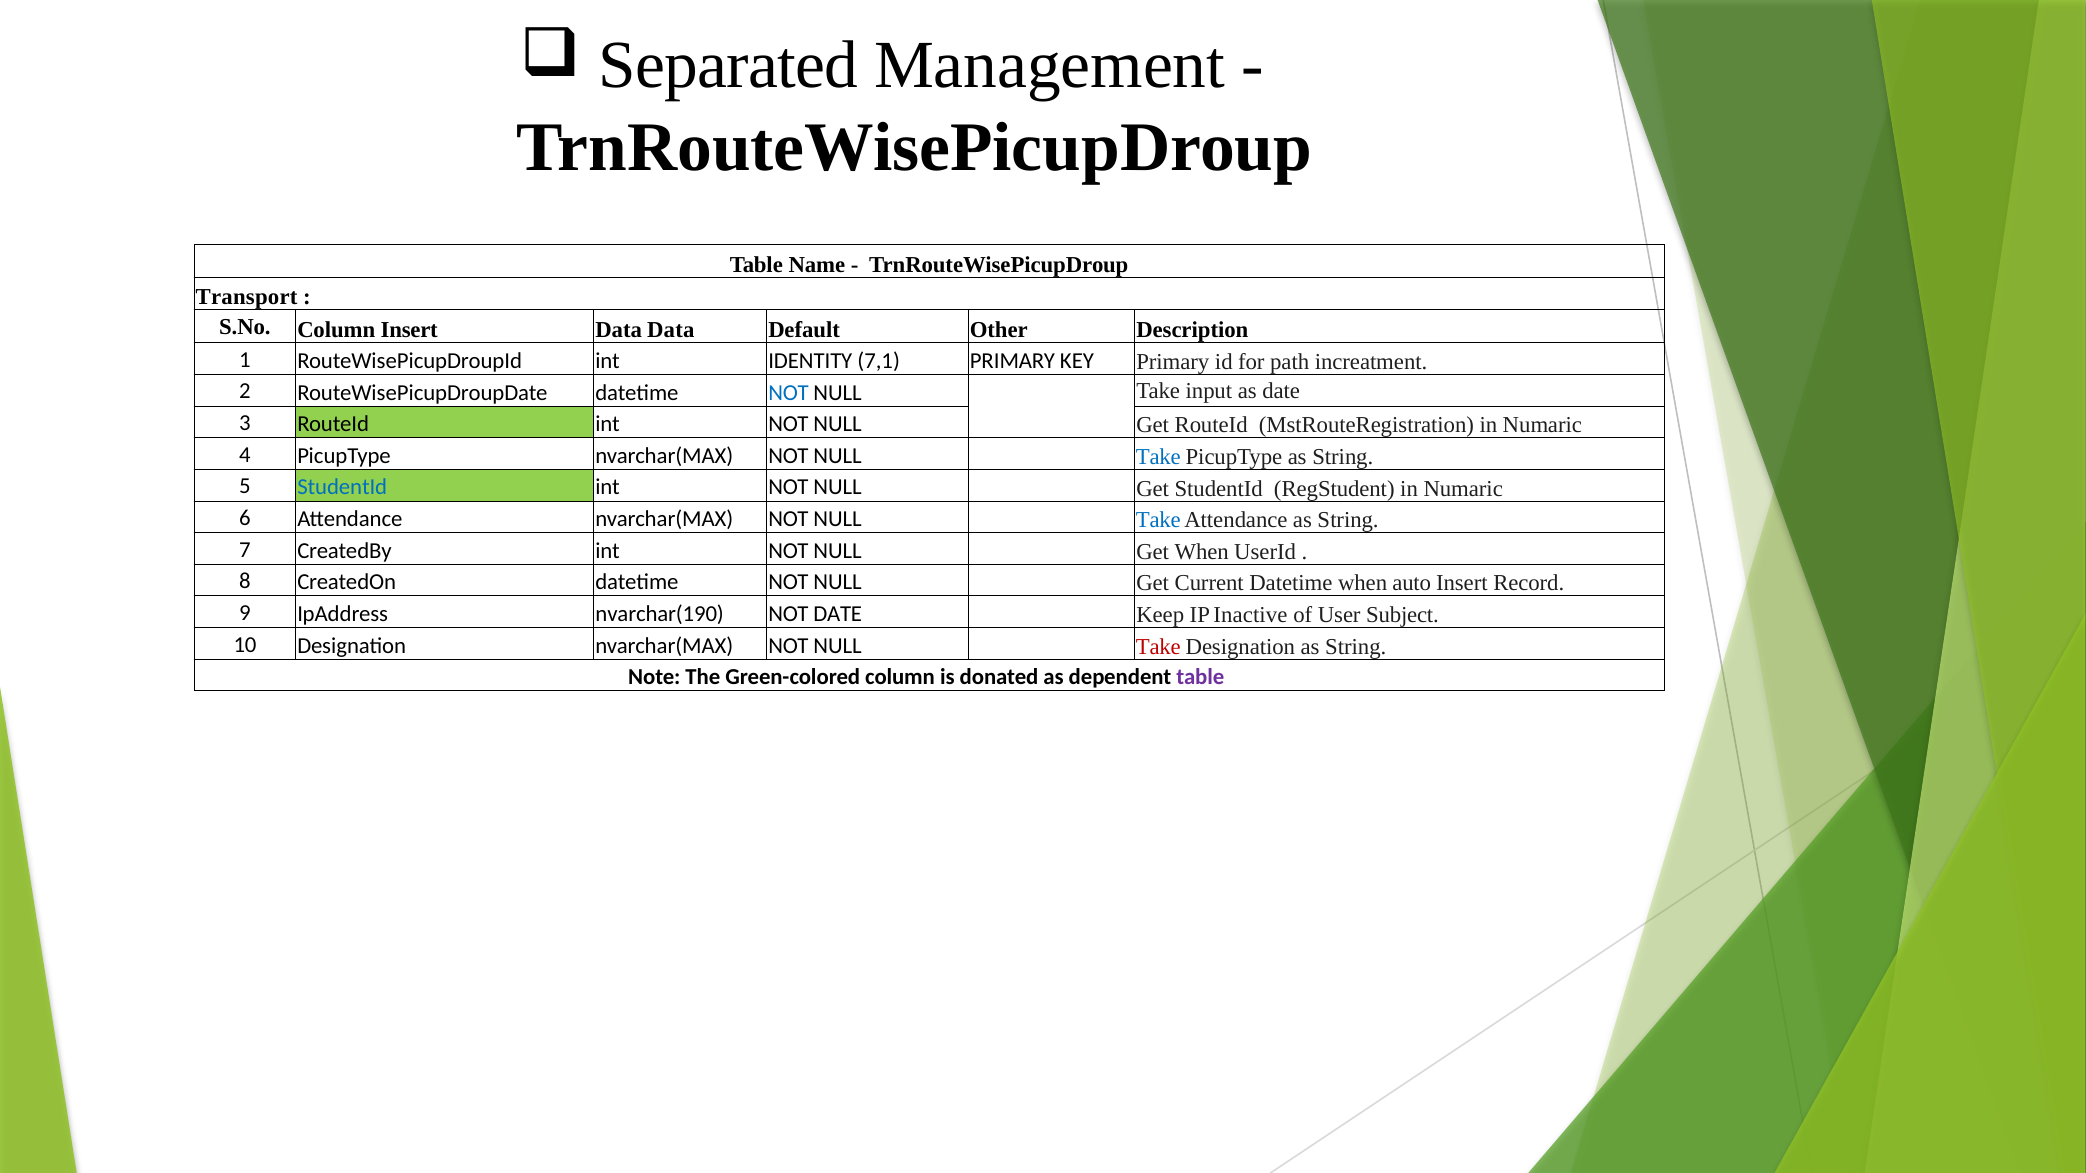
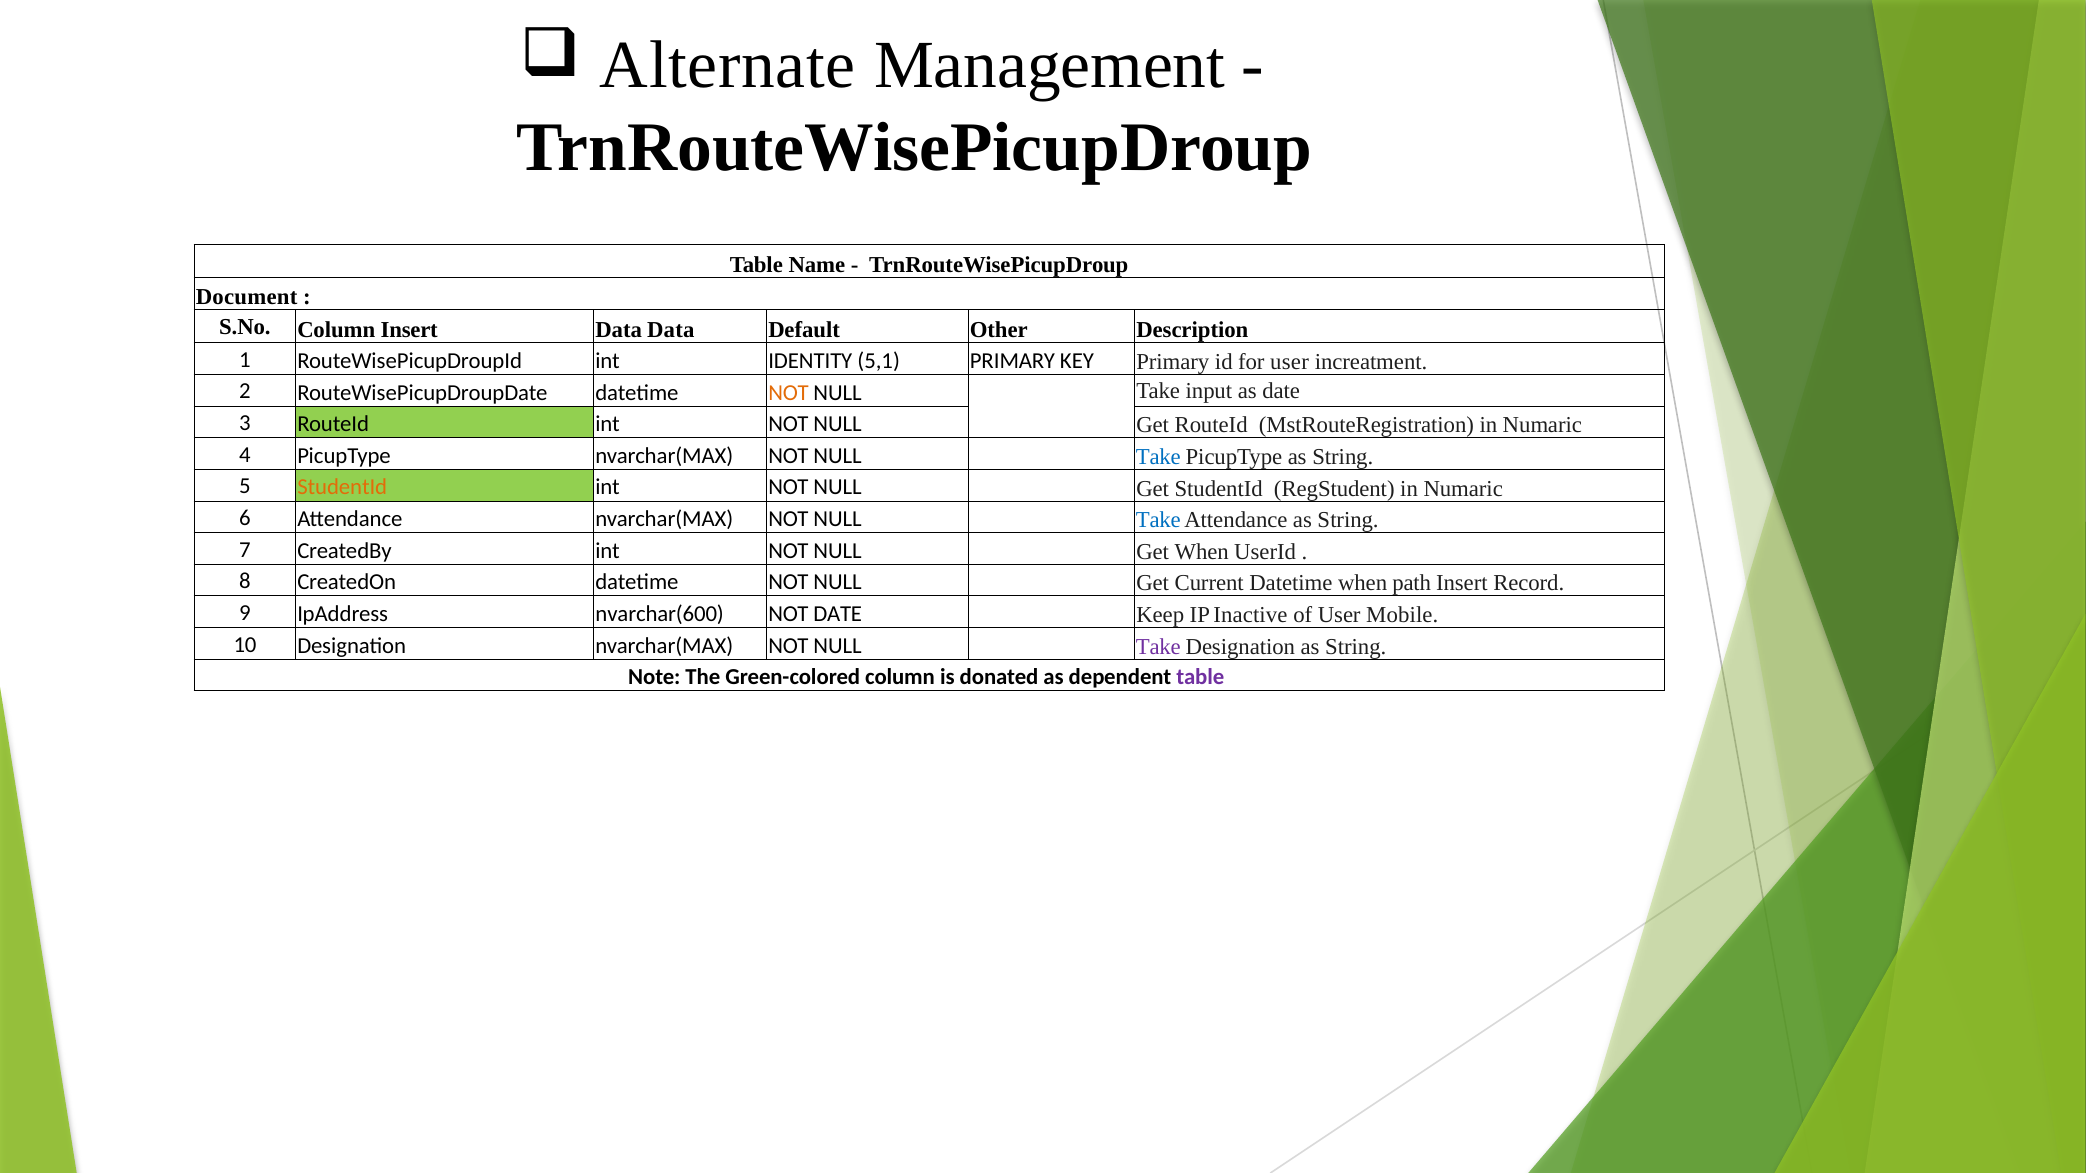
Separated: Separated -> Alternate
Transport: Transport -> Document
7,1: 7,1 -> 5,1
for path: path -> user
NOT at (789, 393) colour: blue -> orange
StudentId at (342, 488) colour: blue -> orange
auto: auto -> path
nvarchar(190: nvarchar(190 -> nvarchar(600
Subject: Subject -> Mobile
Take at (1158, 647) colour: red -> purple
